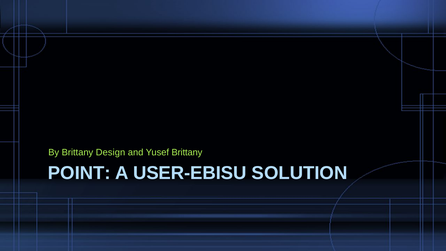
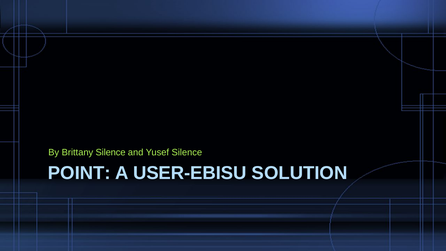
Brittany Design: Design -> Silence
Yusef Brittany: Brittany -> Silence
